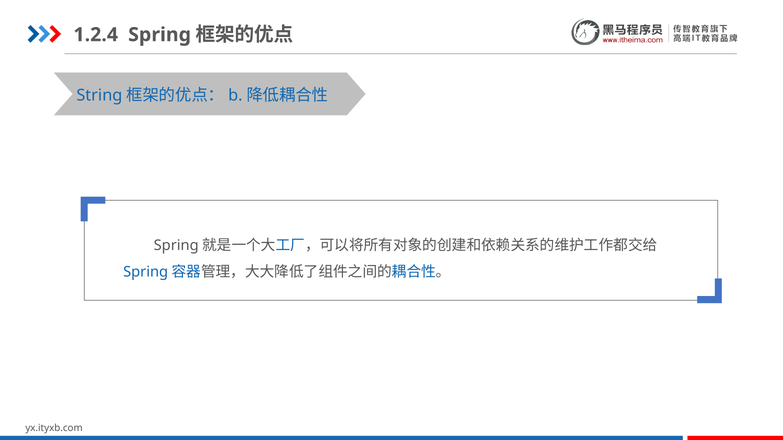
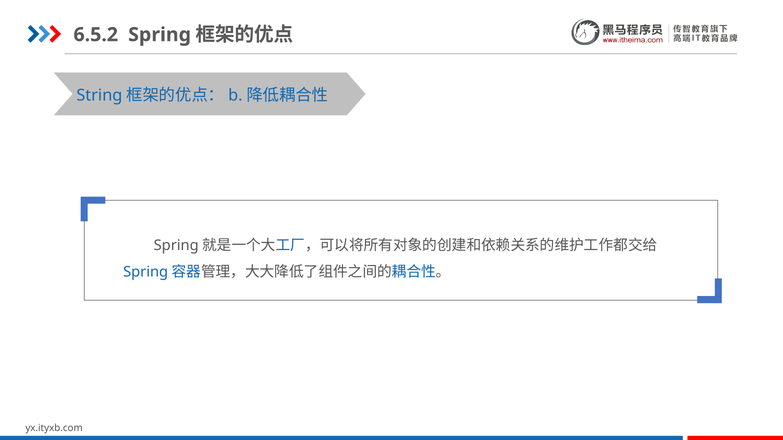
1.2.4: 1.2.4 -> 6.5.2
